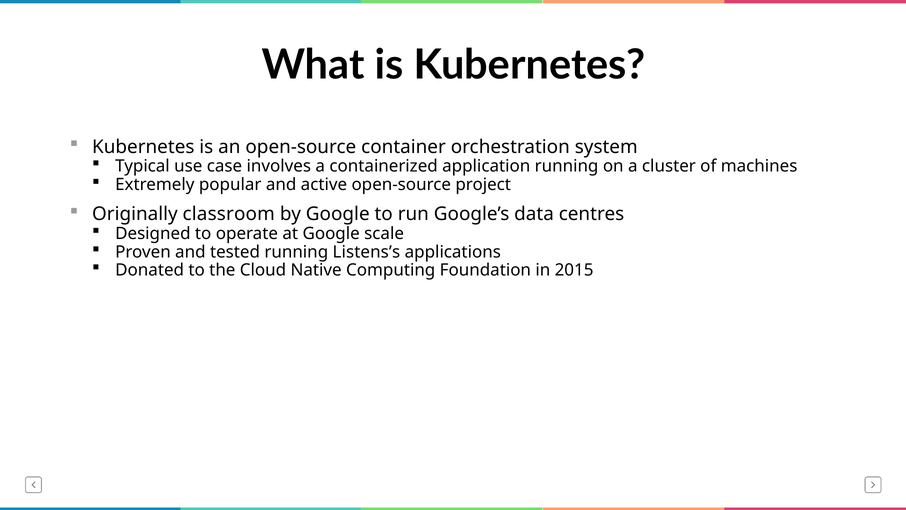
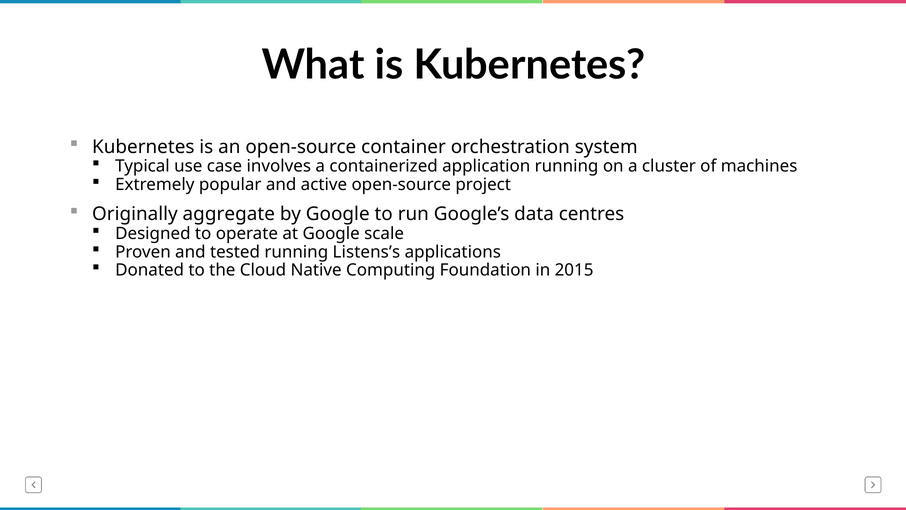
classroom: classroom -> aggregate
